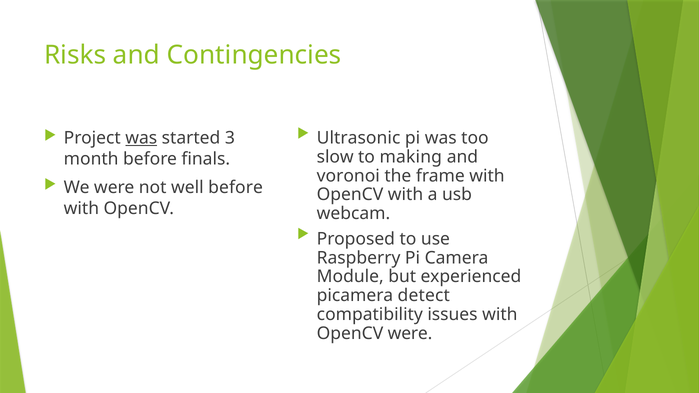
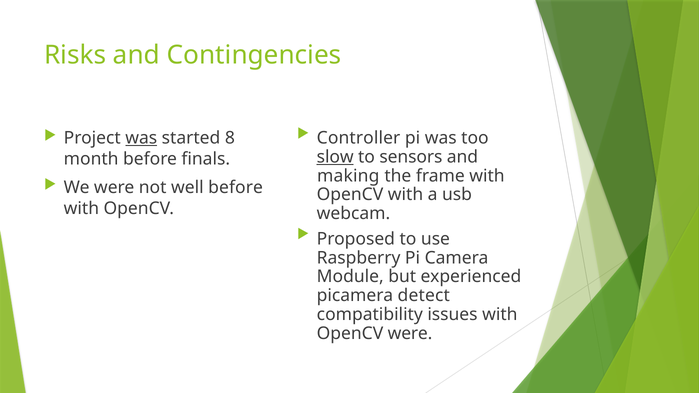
Ultrasonic: Ultrasonic -> Controller
3: 3 -> 8
slow underline: none -> present
making: making -> sensors
voronoi: voronoi -> making
